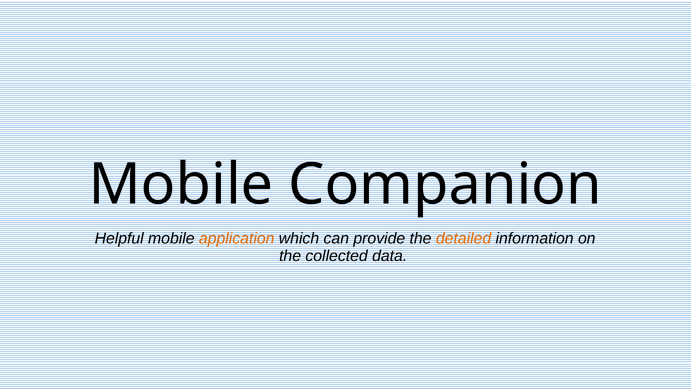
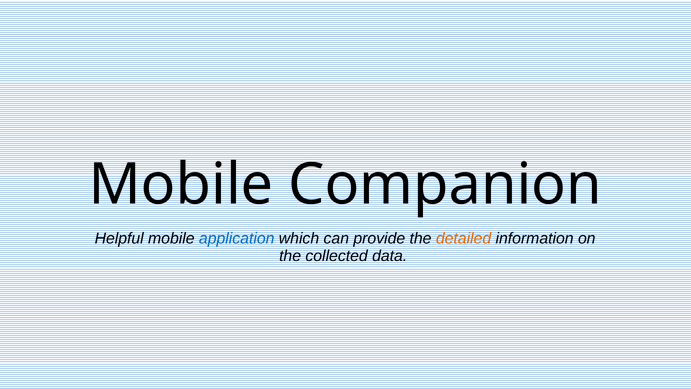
application colour: orange -> blue
